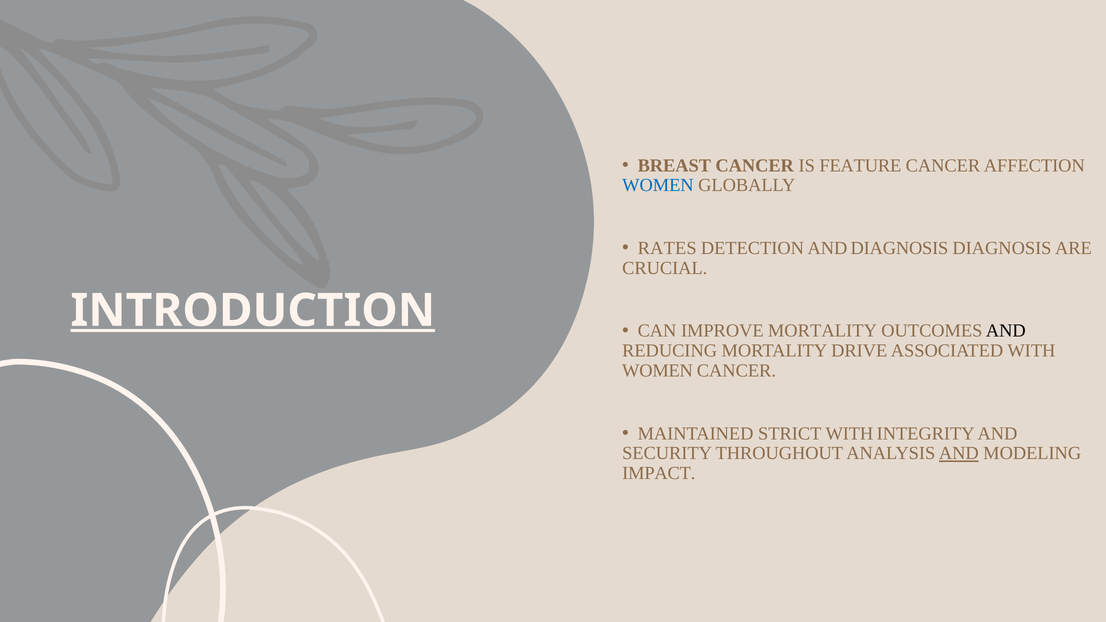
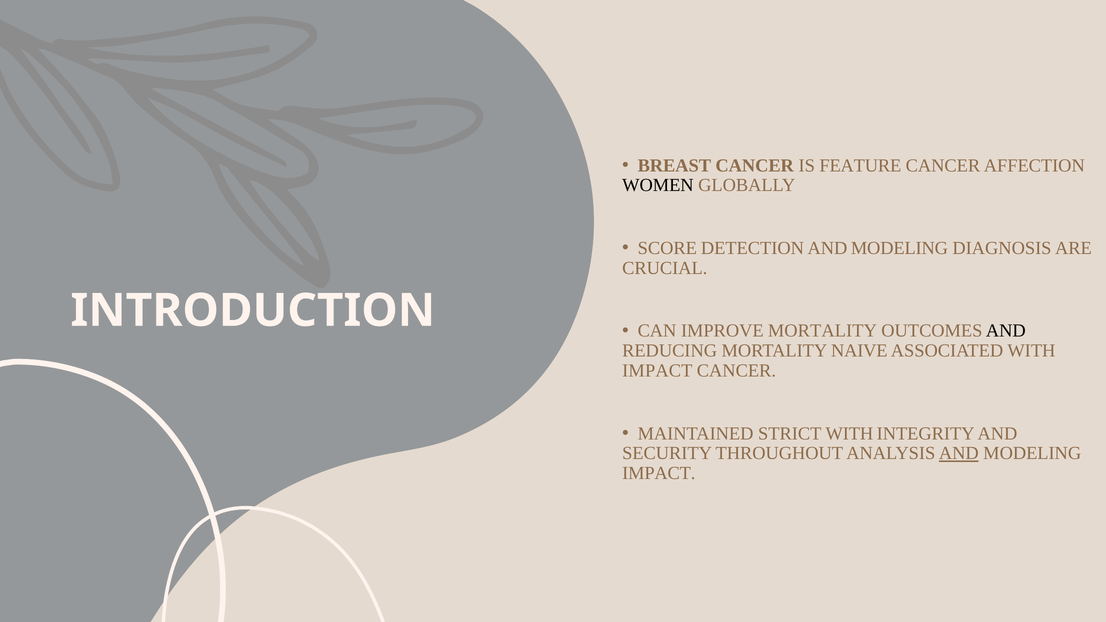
WOMEN at (658, 185) colour: blue -> black
RATES: RATES -> SCORE
DETECTION AND DIAGNOSIS: DIAGNOSIS -> MODELING
INTRODUCTION underline: present -> none
DRIVE: DRIVE -> NAIVE
WOMEN at (657, 371): WOMEN -> IMPACT
